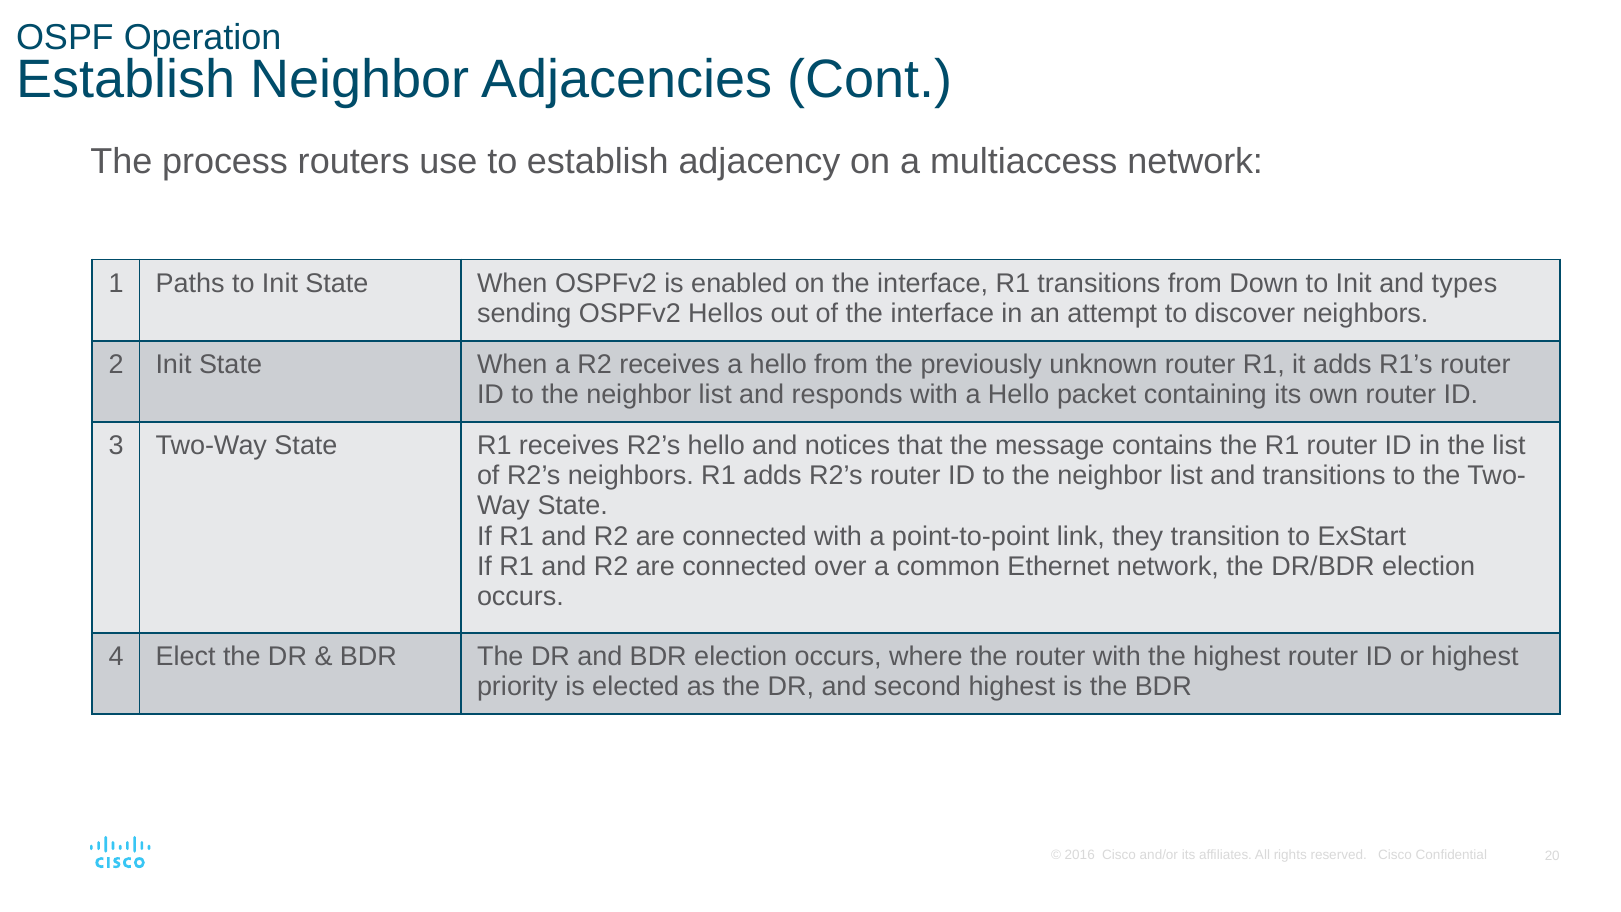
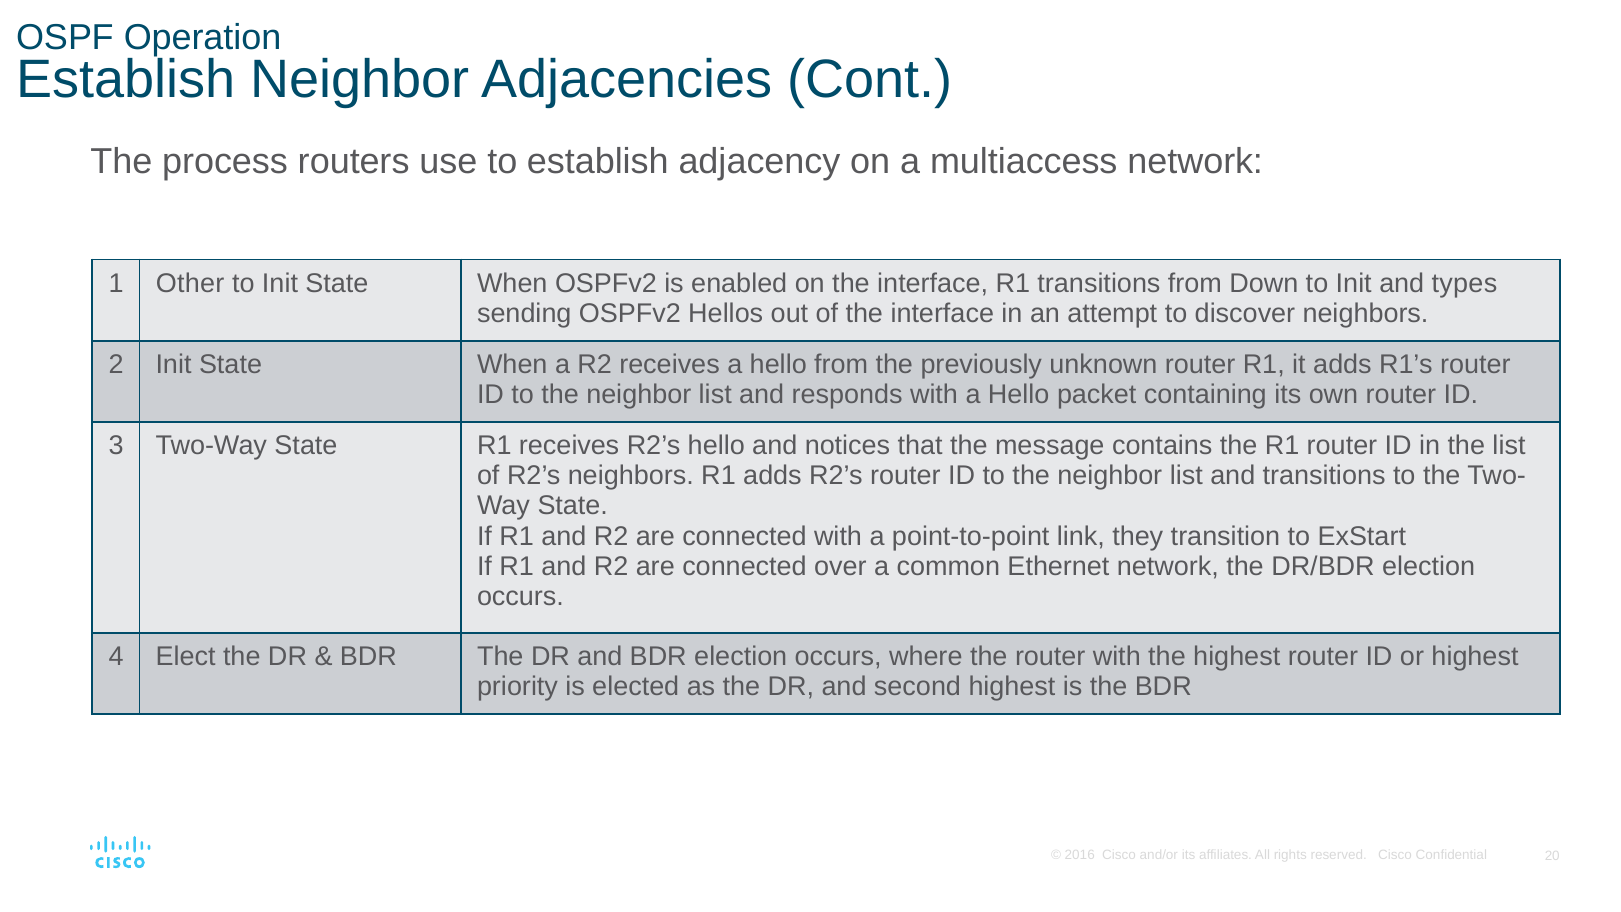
Paths: Paths -> Other
